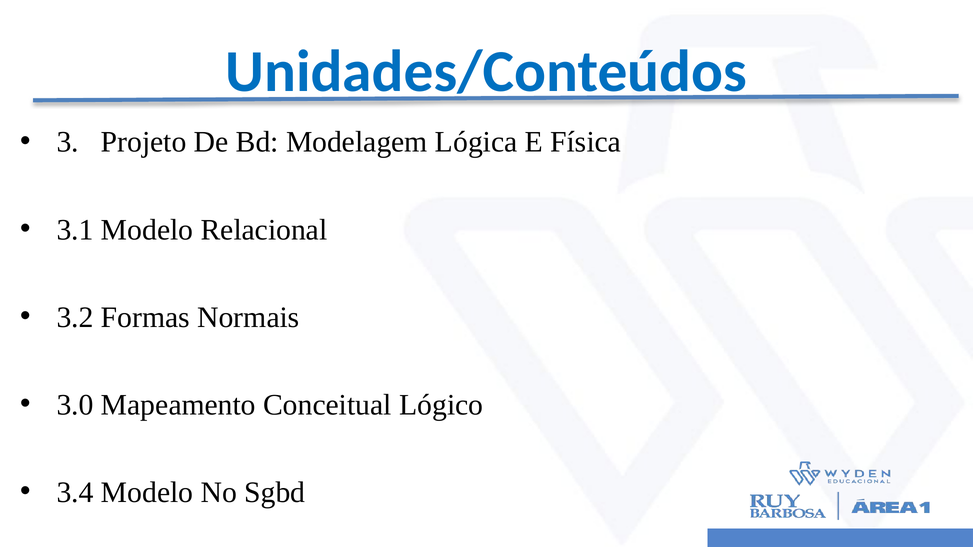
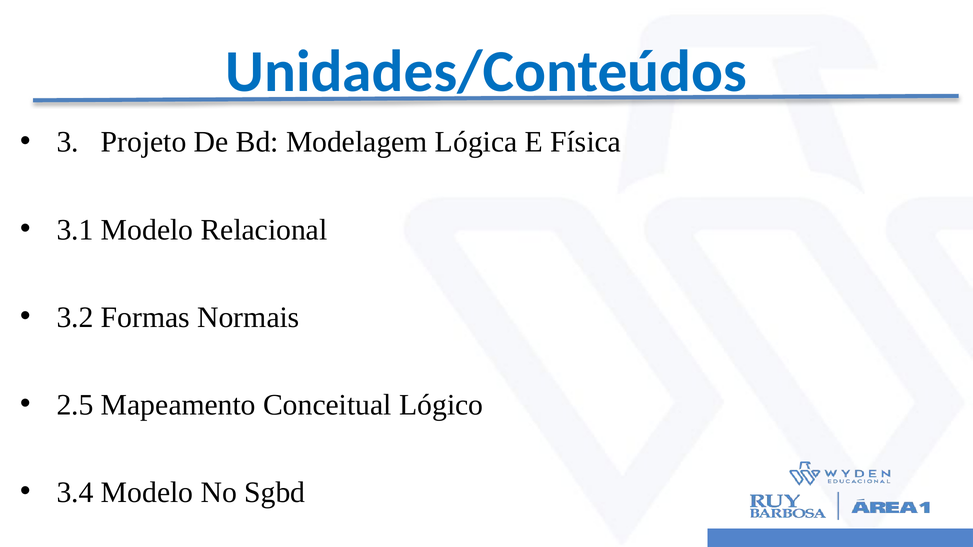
3.0: 3.0 -> 2.5
